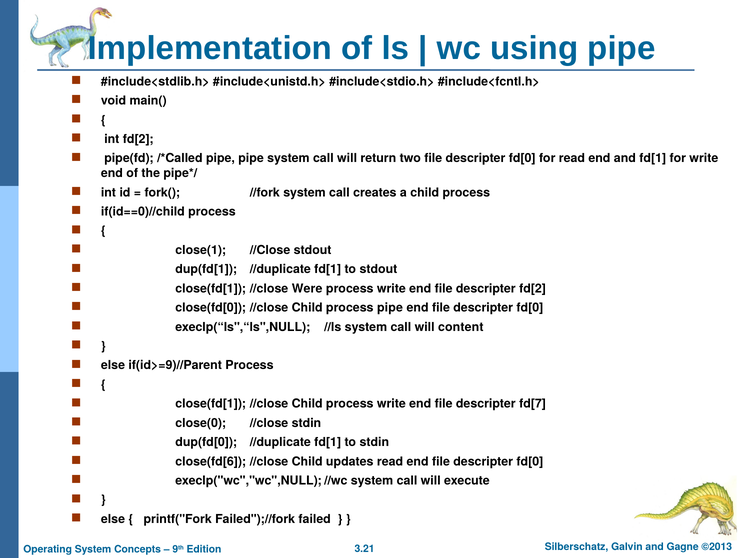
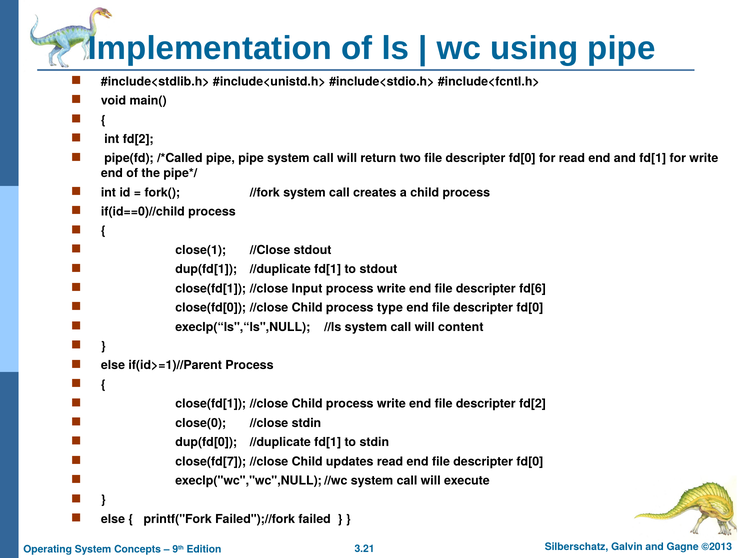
Were: Were -> Input
descripter fd[2: fd[2 -> fd[6
process pipe: pipe -> type
if(id>=9)//Parent: if(id>=9)//Parent -> if(id>=1)//Parent
descripter fd[7: fd[7 -> fd[2
close(fd[6: close(fd[6 -> close(fd[7
